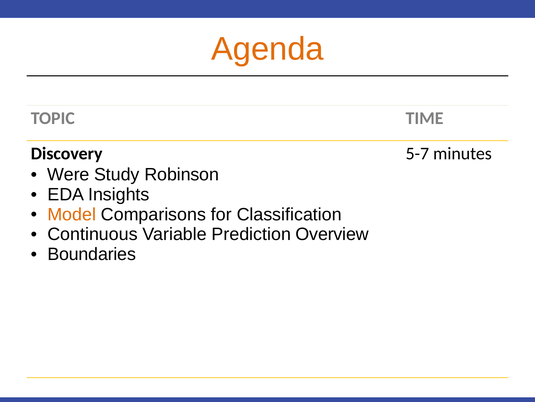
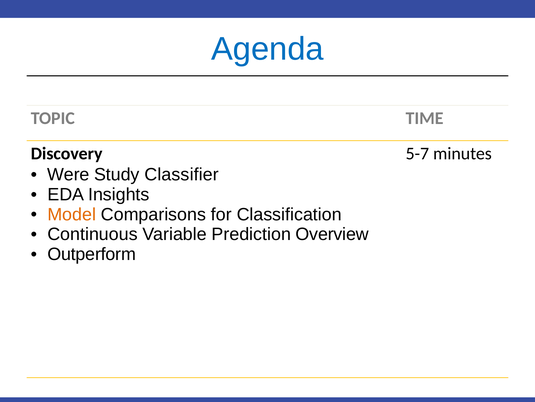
Agenda colour: orange -> blue
Robinson: Robinson -> Classifier
Boundaries: Boundaries -> Outperform
